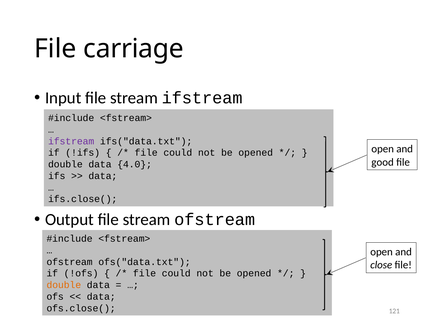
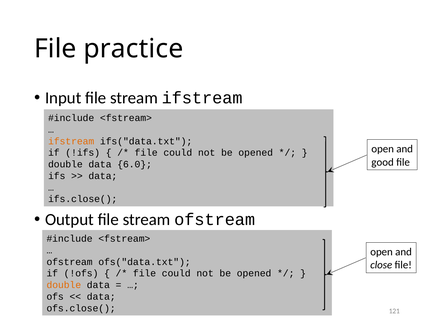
carriage: carriage -> practice
ifstream at (71, 141) colour: purple -> orange
4.0: 4.0 -> 6.0
